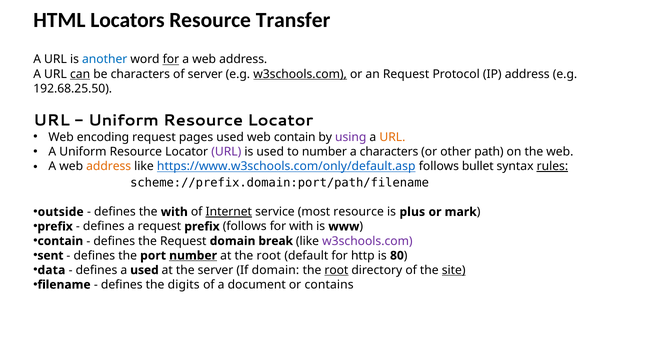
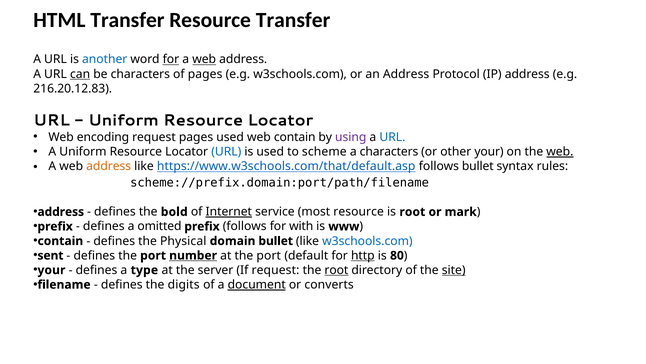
HTML Locators: Locators -> Transfer
web at (204, 59) underline: none -> present
of server: server -> pages
w3schools.com at (300, 74) underline: present -> none
an Request: Request -> Address
192.68.25.50: 192.68.25.50 -> 216.20.12.83
URL at (392, 137) colour: orange -> blue
URL at (226, 151) colour: purple -> blue
to number: number -> scheme
other path: path -> your
web at (560, 151) underline: none -> present
https://www.w3schools.com/only/default.asp: https://www.w3schools.com/only/default.asp -> https://www.w3schools.com/that/default.asp
rules underline: present -> none
outside at (61, 212): outside -> address
the with: with -> bold
is plus: plus -> root
a request: request -> omitted
the Request: Request -> Physical
domain break: break -> bullet
w3schools.com at (367, 241) colour: purple -> blue
at the root: root -> port
http underline: none -> present
data at (51, 270): data -> your
a used: used -> type
If domain: domain -> request
document underline: none -> present
contains: contains -> converts
